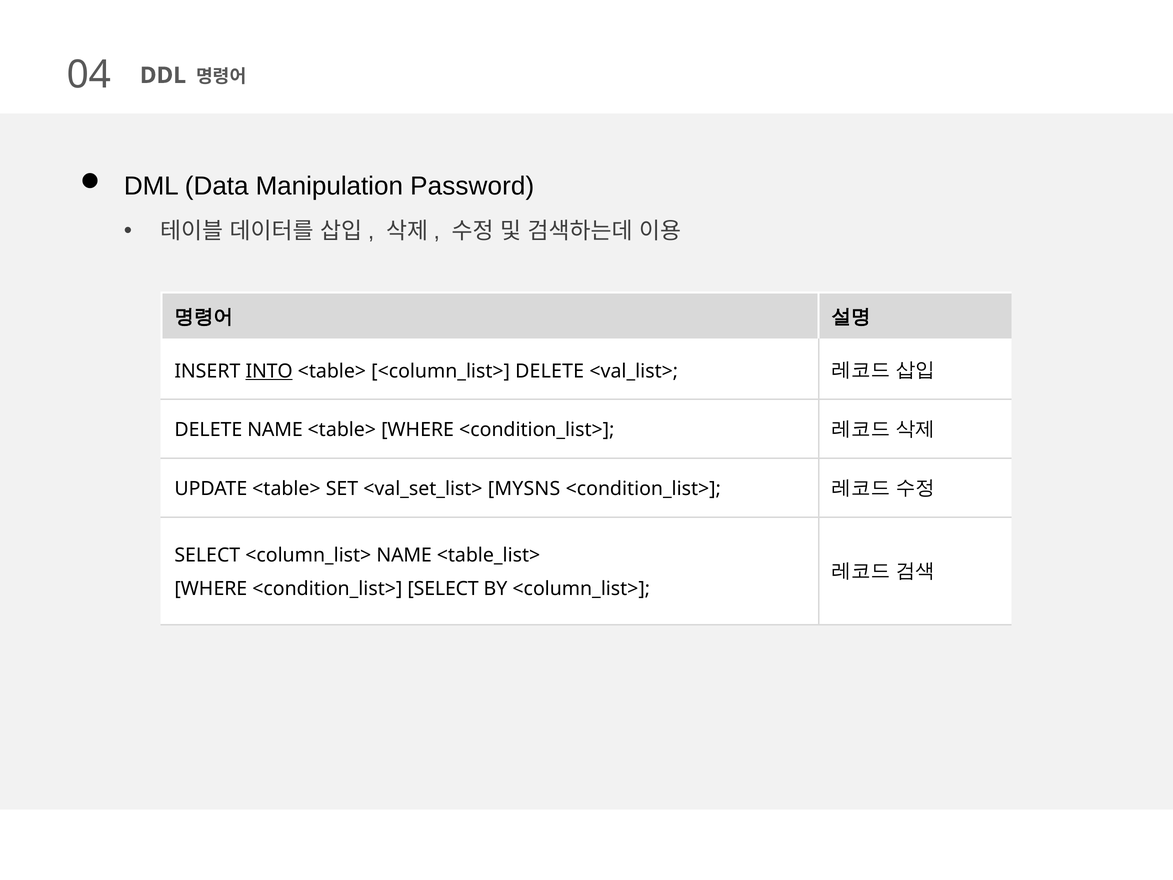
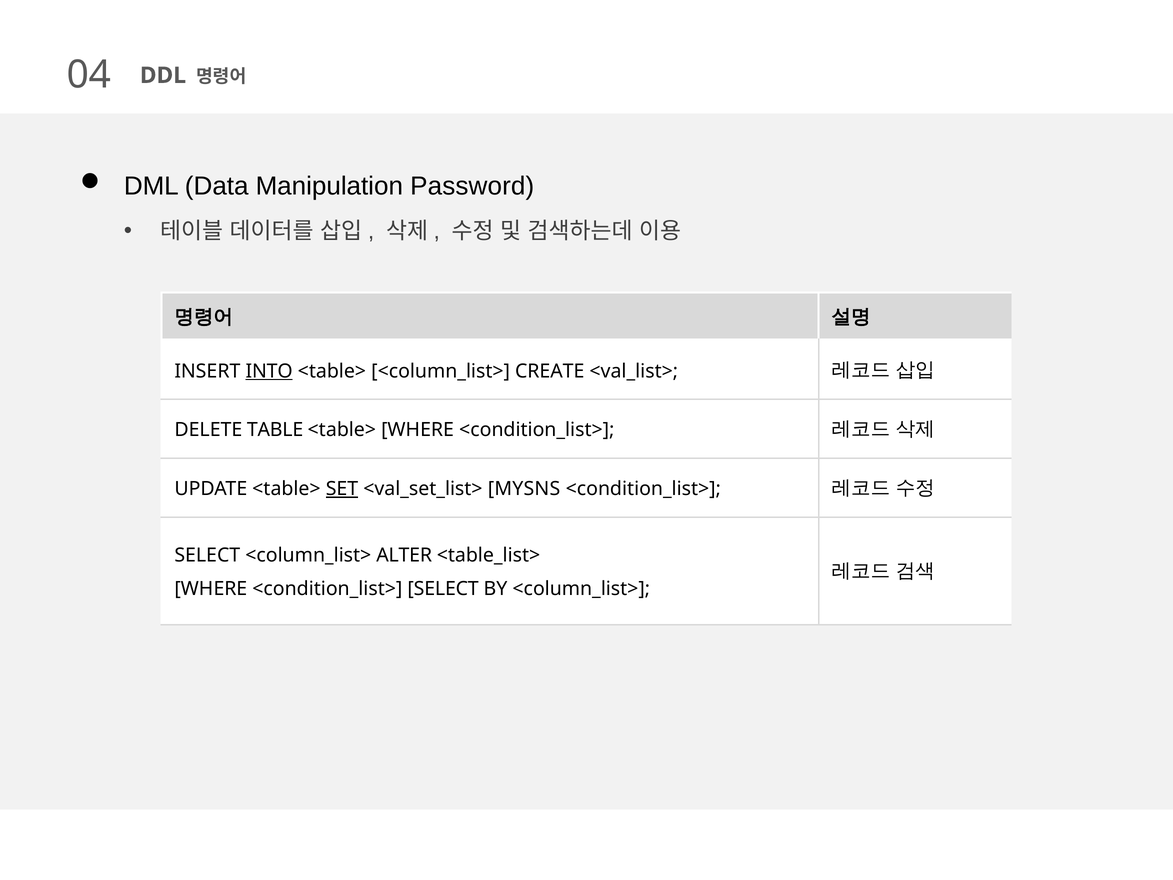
DELETE at (550, 371): DELETE -> CREATE
DELETE NAME: NAME -> TABLE
SET underline: none -> present
NAME at (404, 555): NAME -> ALTER
